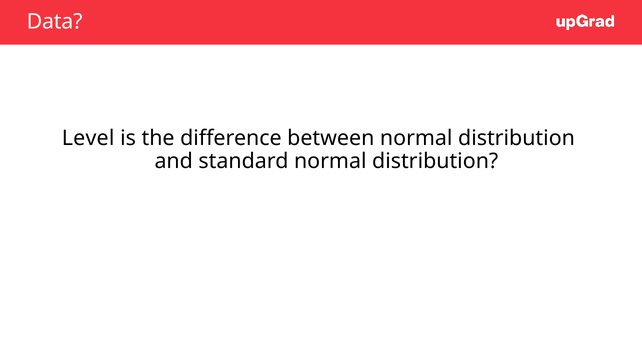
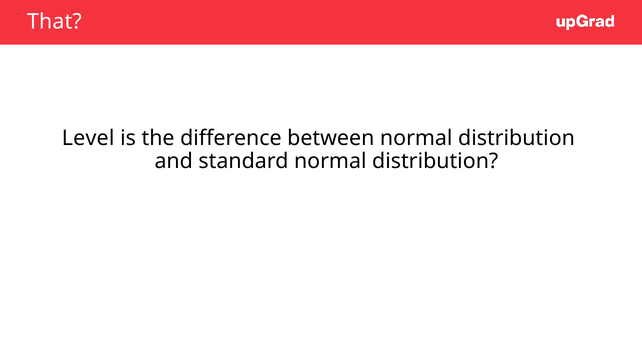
Data: Data -> That
